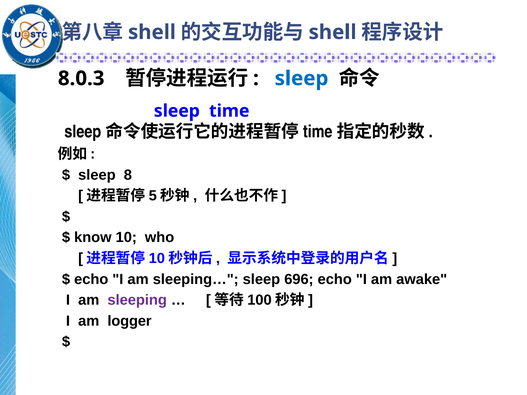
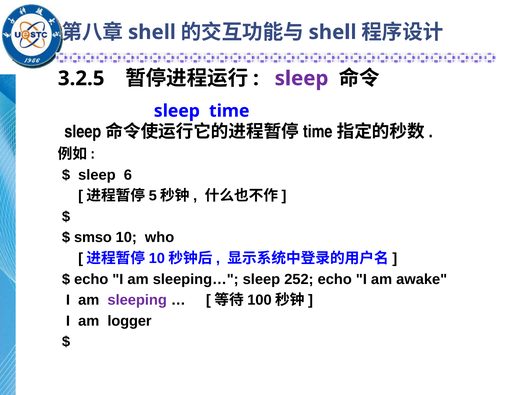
8.0.3: 8.0.3 -> 3.2.5
sleep at (302, 78) colour: blue -> purple
8: 8 -> 6
know: know -> smso
696: 696 -> 252
